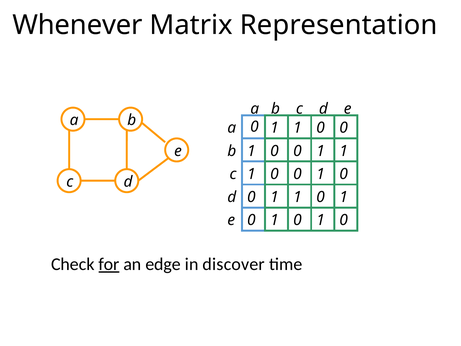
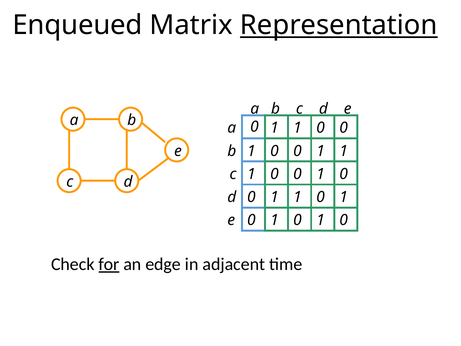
Whenever: Whenever -> Enqueued
Representation underline: none -> present
discover: discover -> adjacent
